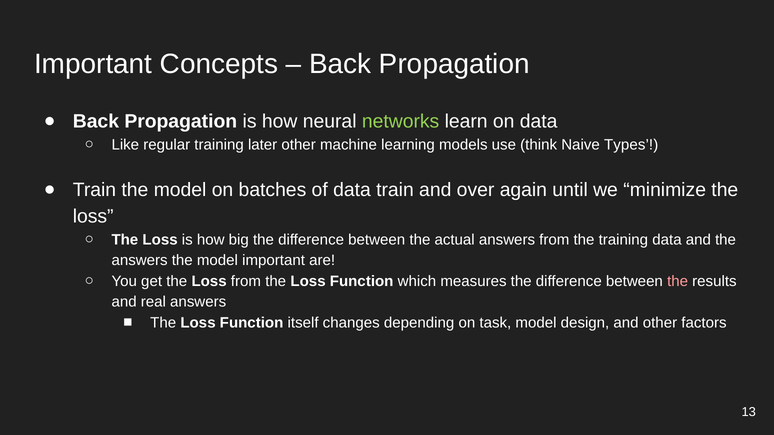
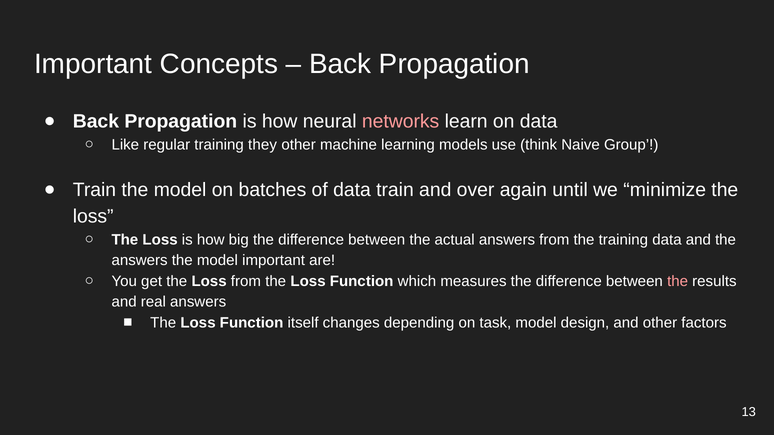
networks colour: light green -> pink
later: later -> they
Types: Types -> Group
